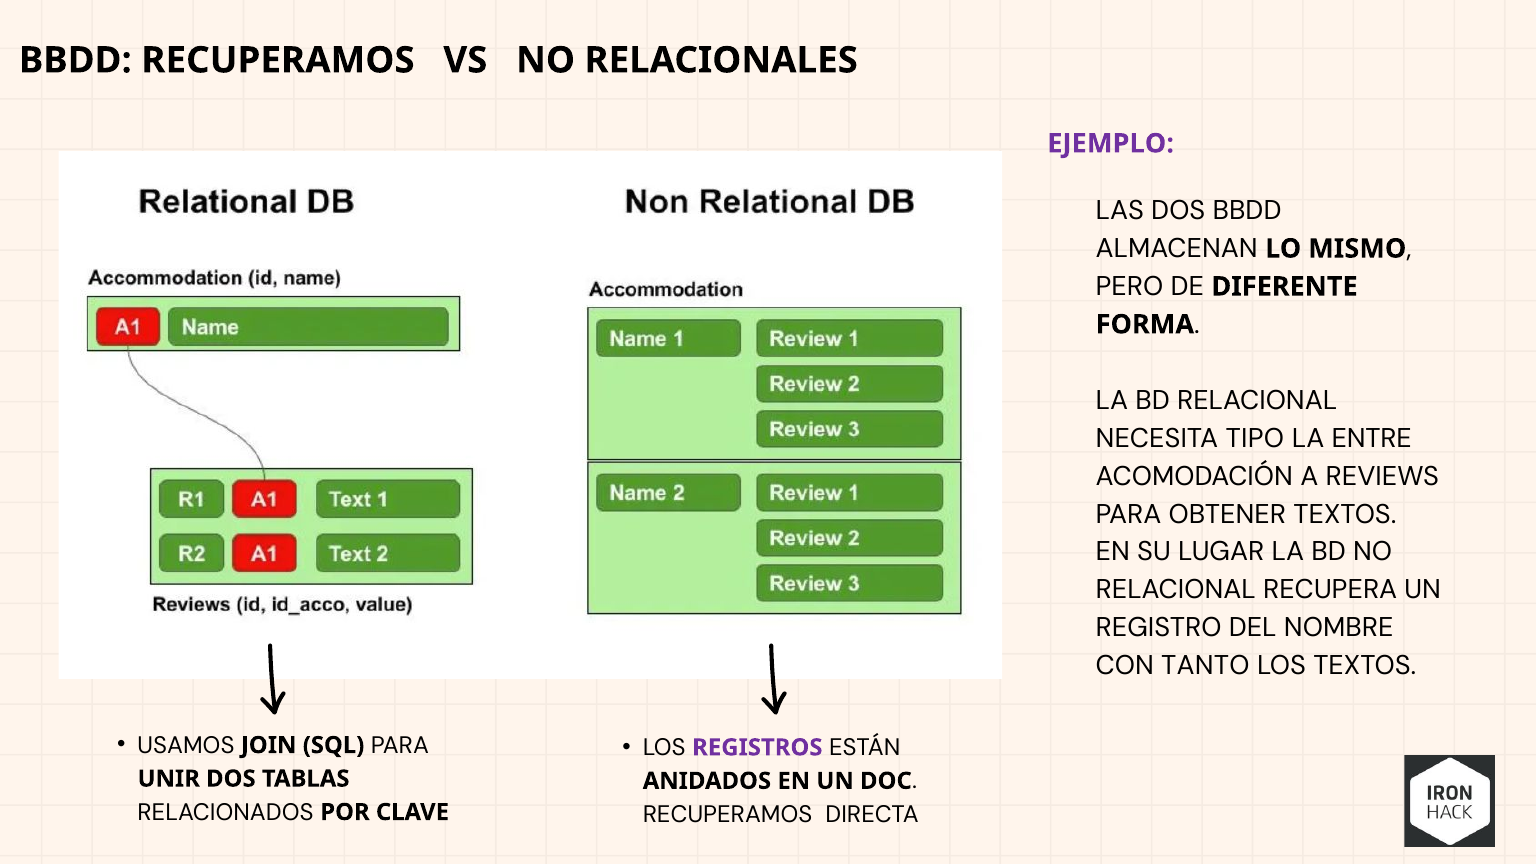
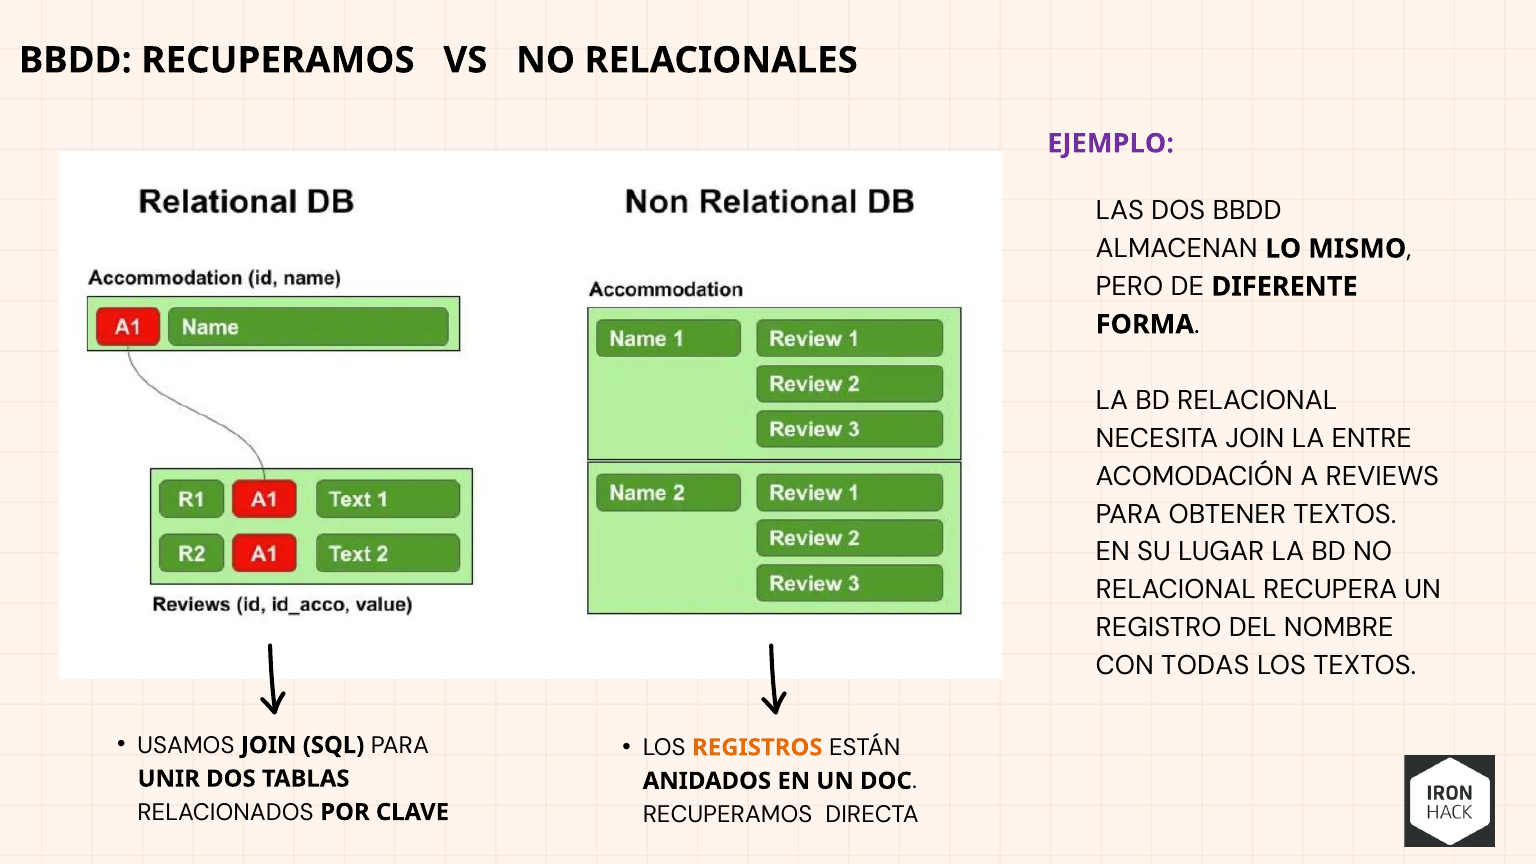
NECESITA TIPO: TIPO -> JOIN
TANTO: TANTO -> TODAS
REGISTROS colour: purple -> orange
